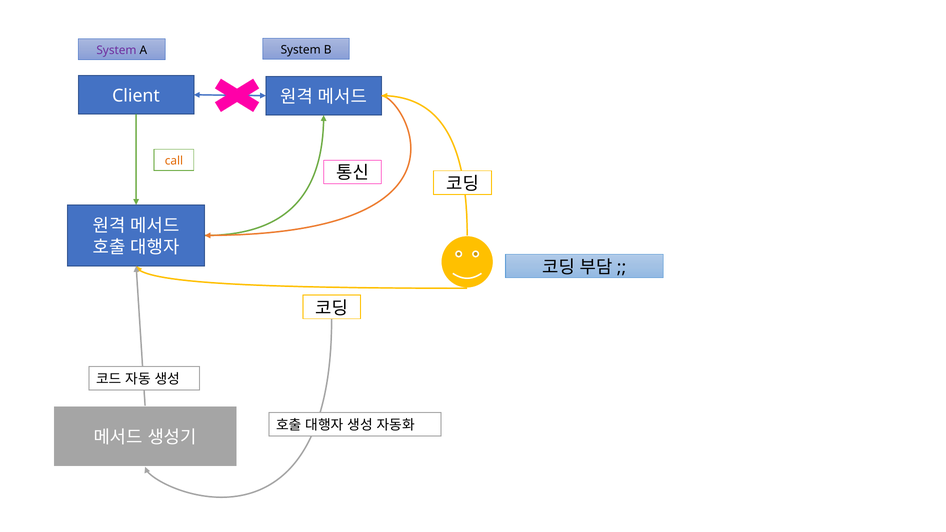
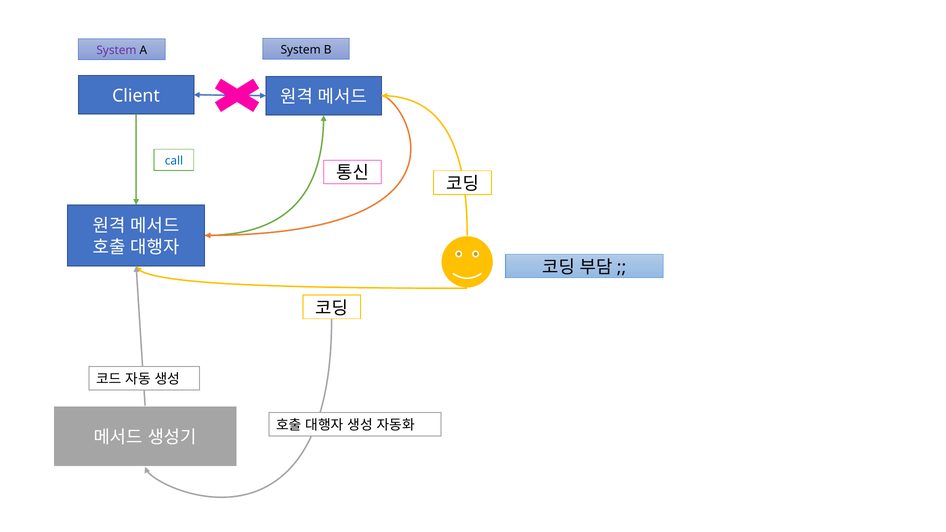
call colour: orange -> blue
